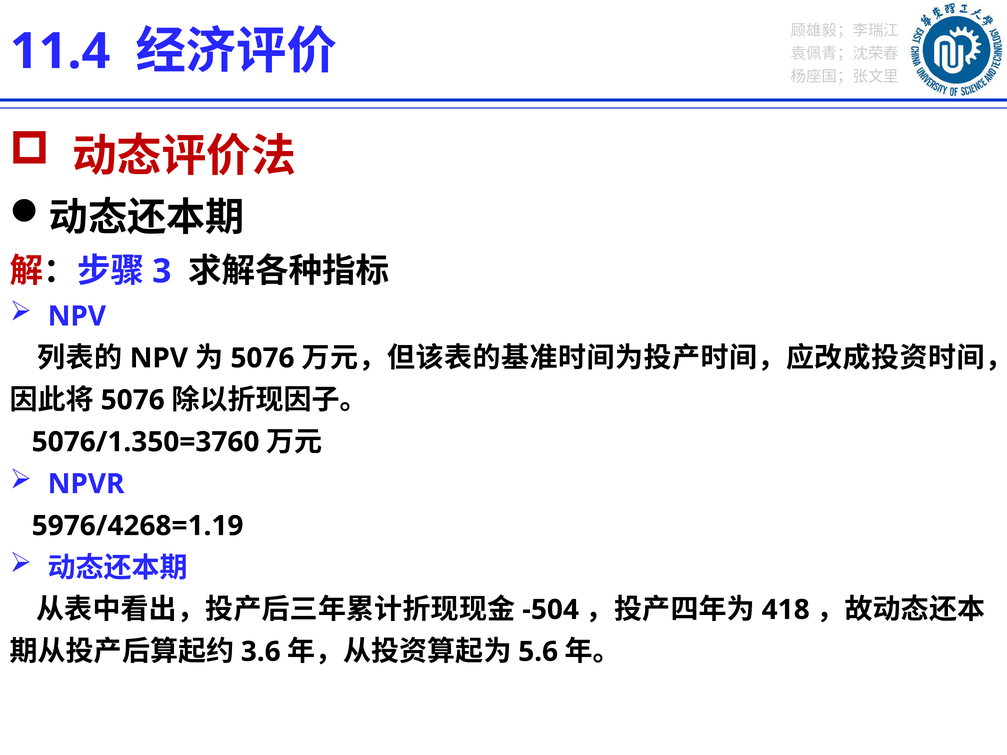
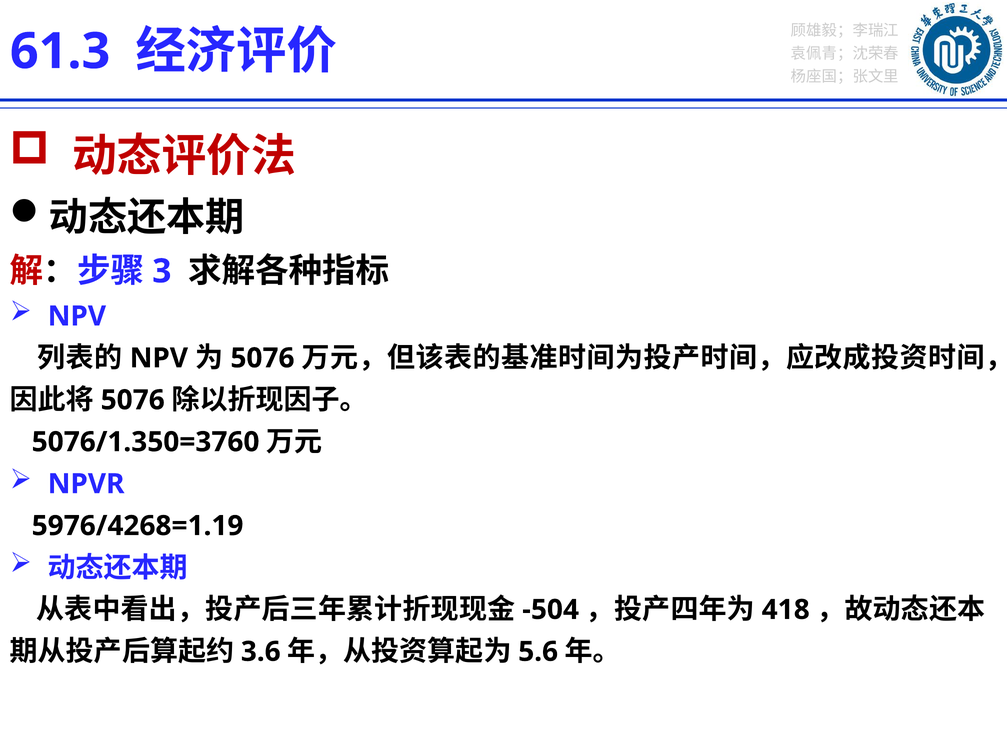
11.4: 11.4 -> 61.3
